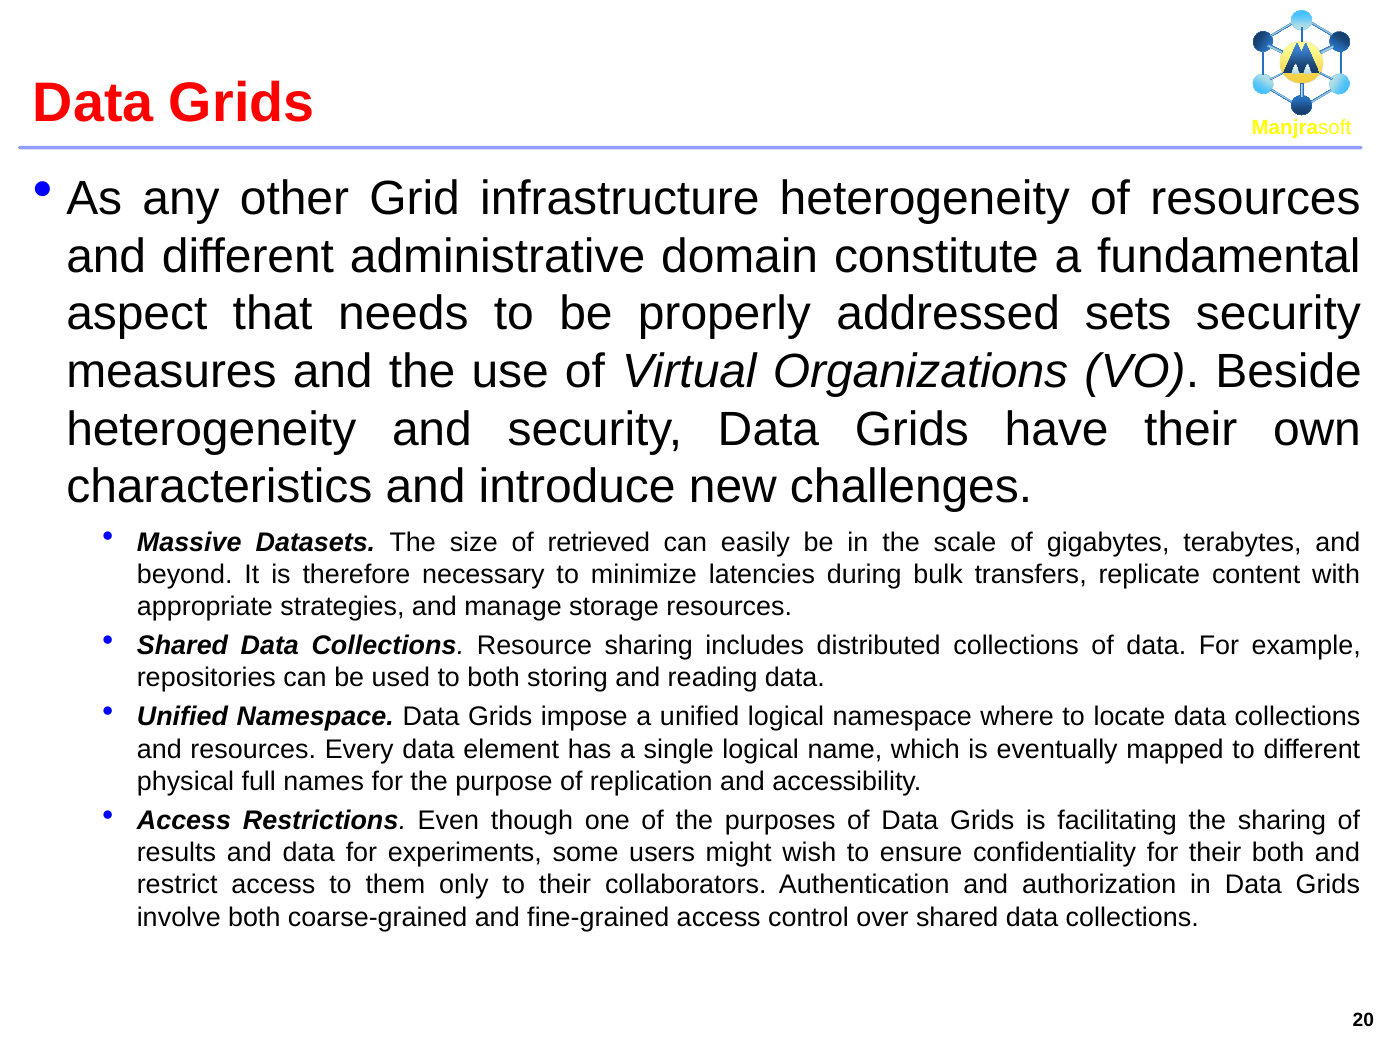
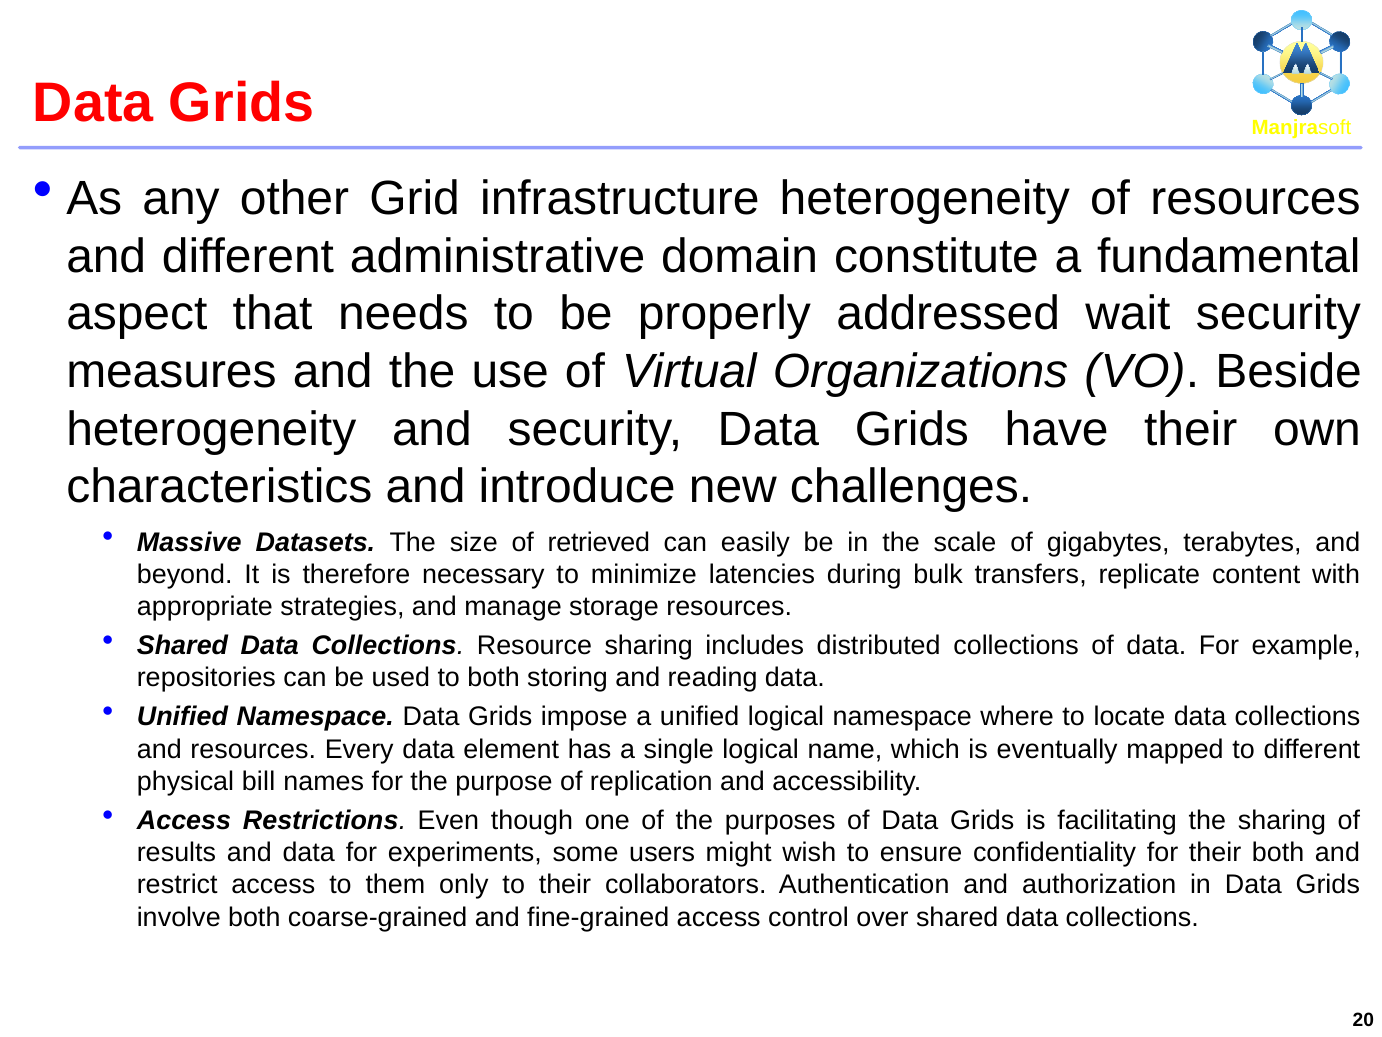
sets: sets -> wait
full: full -> bill
